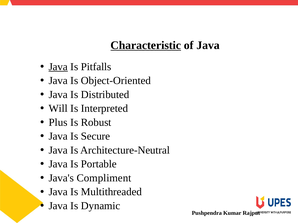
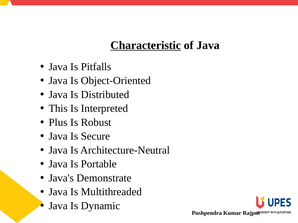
Java at (58, 67) underline: present -> none
Will: Will -> This
Compliment: Compliment -> Demonstrate
